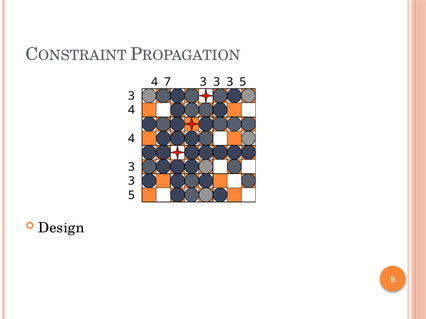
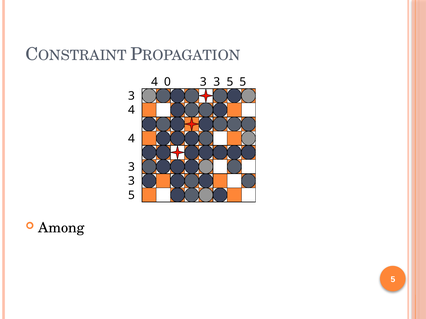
7: 7 -> 0
3 at (230, 82): 3 -> 5
Design: Design -> Among
